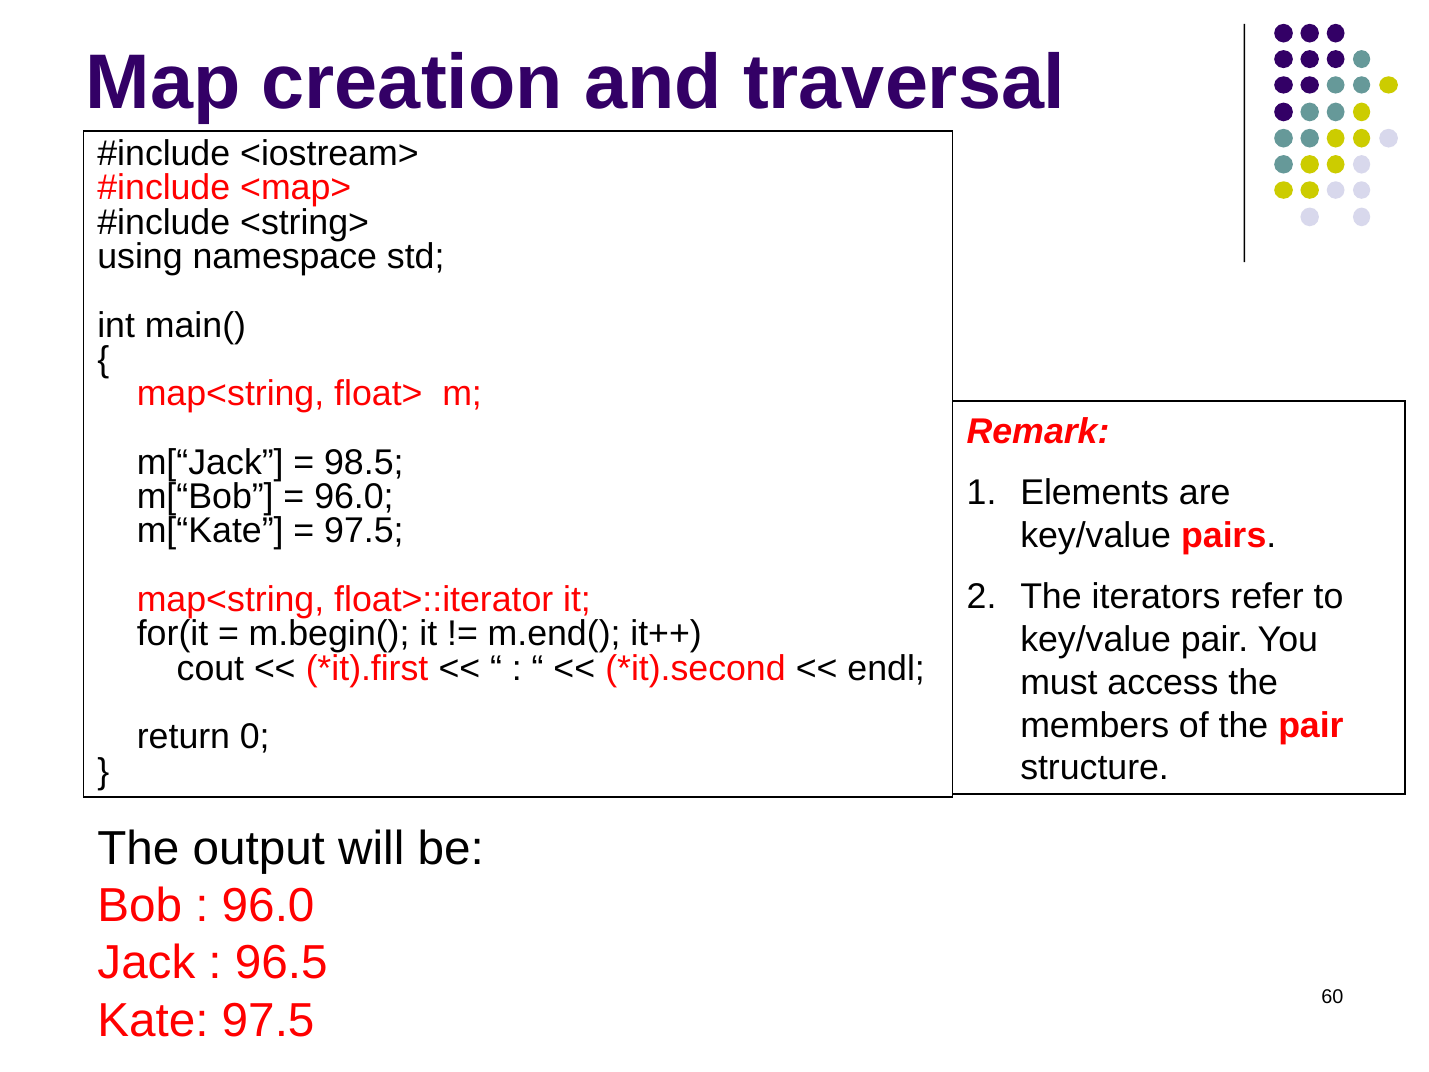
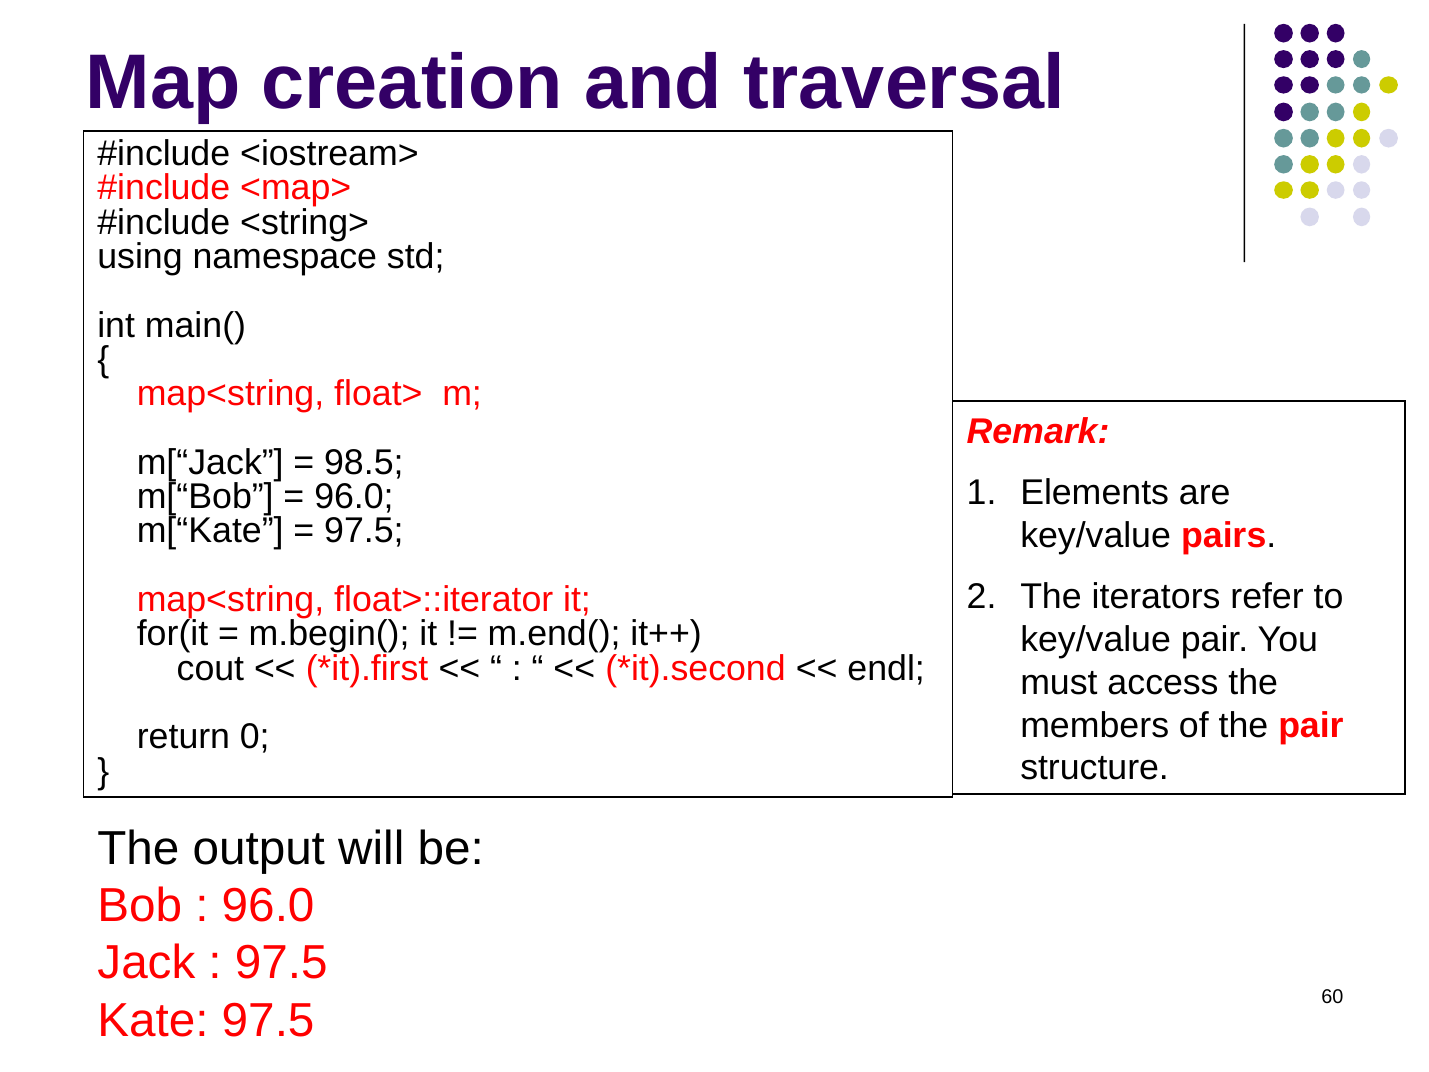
96.5 at (281, 963): 96.5 -> 97.5
